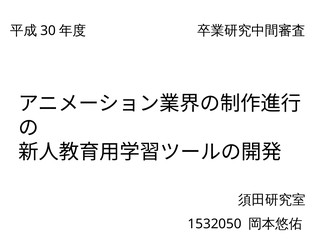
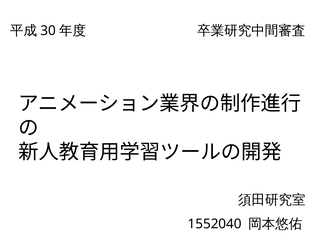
1532050: 1532050 -> 1552040
